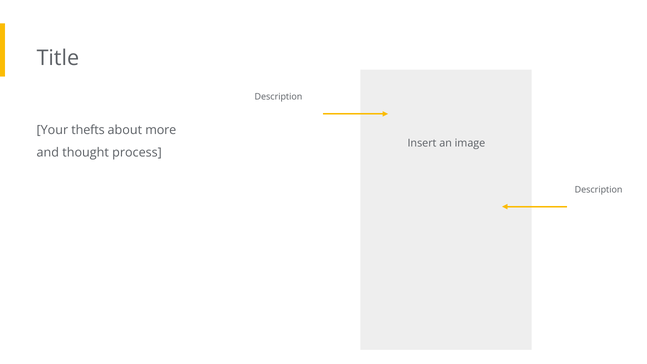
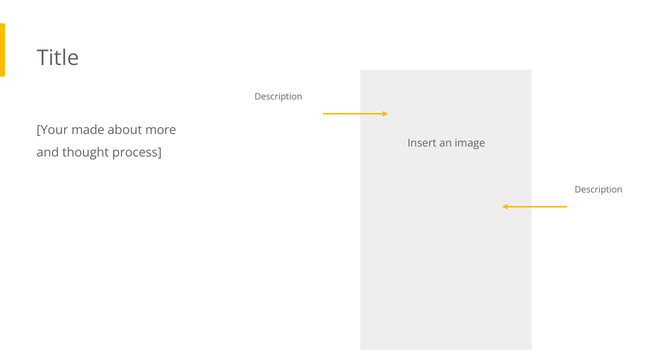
thefts: thefts -> made
